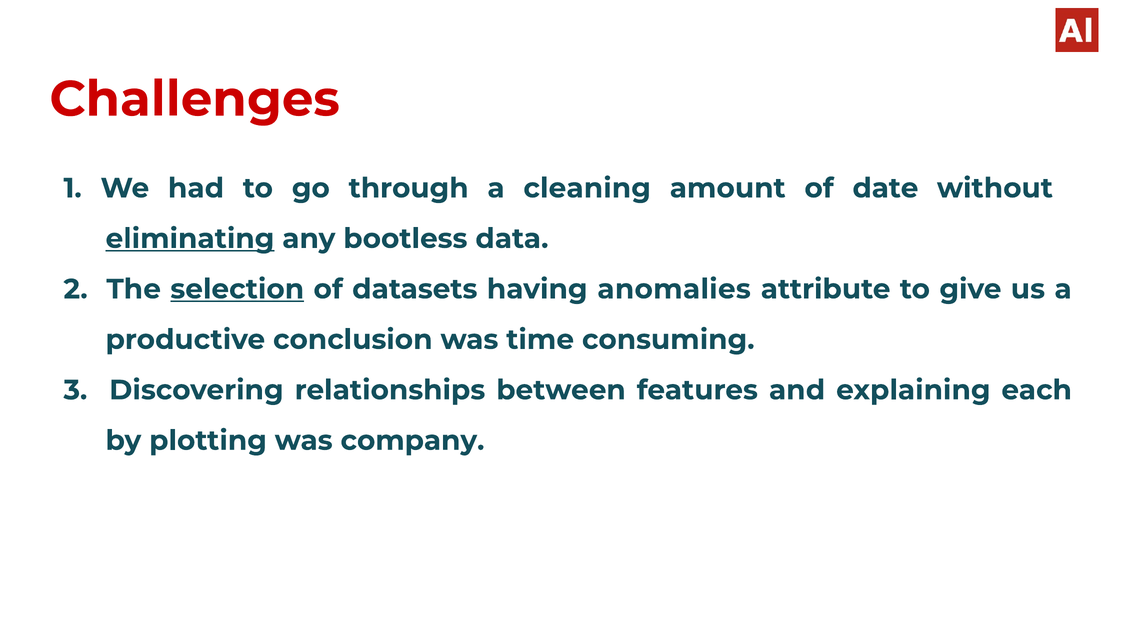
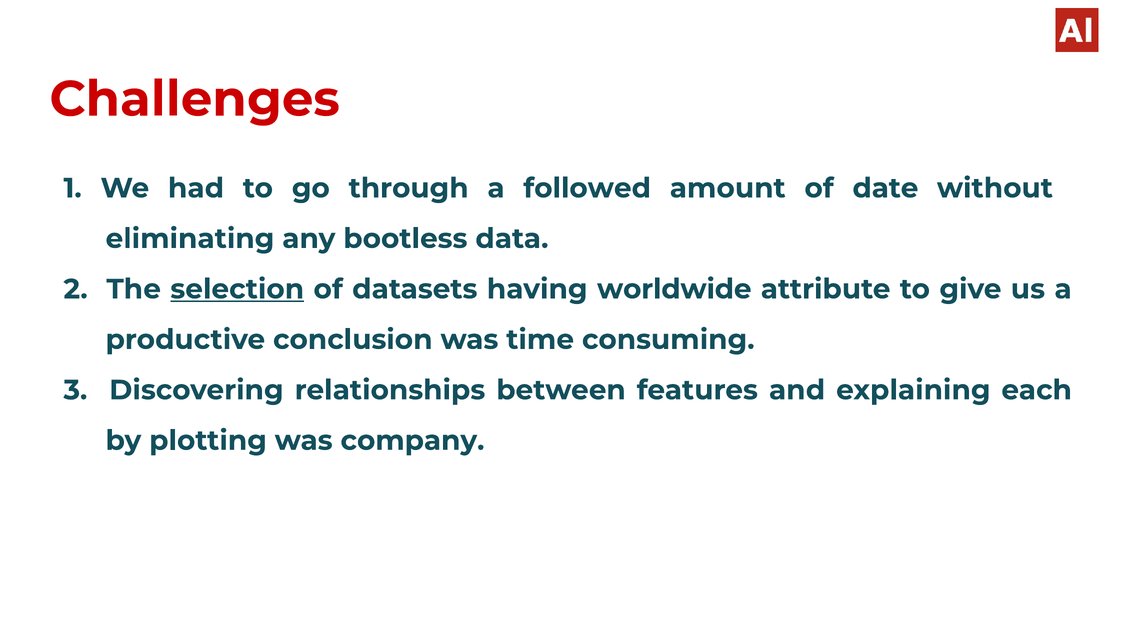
cleaning: cleaning -> followed
eliminating underline: present -> none
anomalies: anomalies -> worldwide
